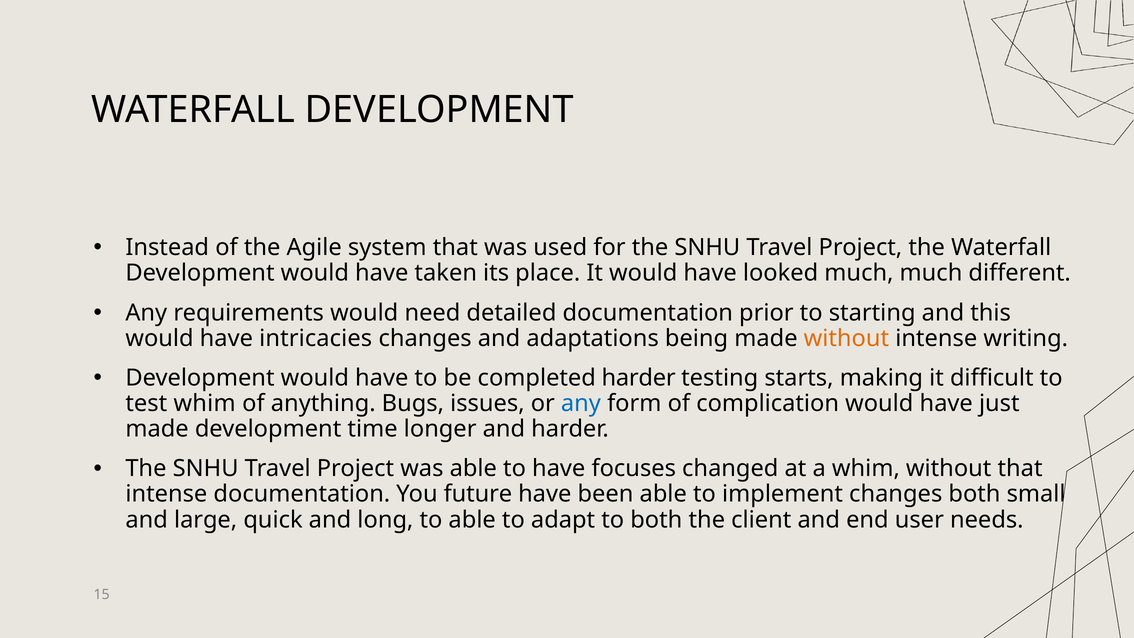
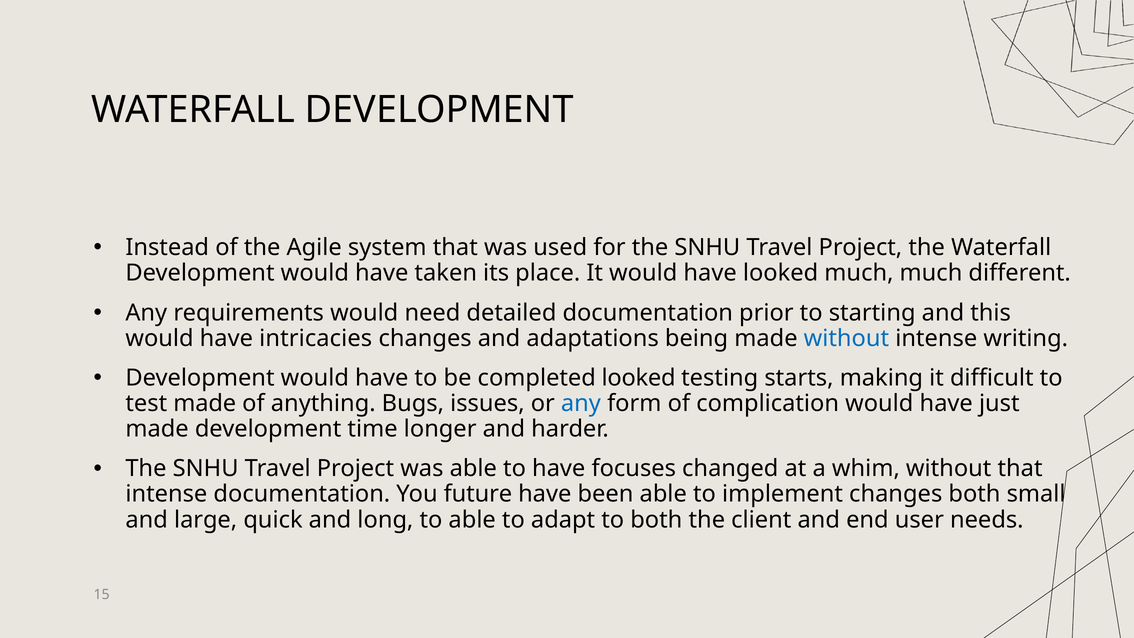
without at (846, 338) colour: orange -> blue
completed harder: harder -> looked
test whim: whim -> made
